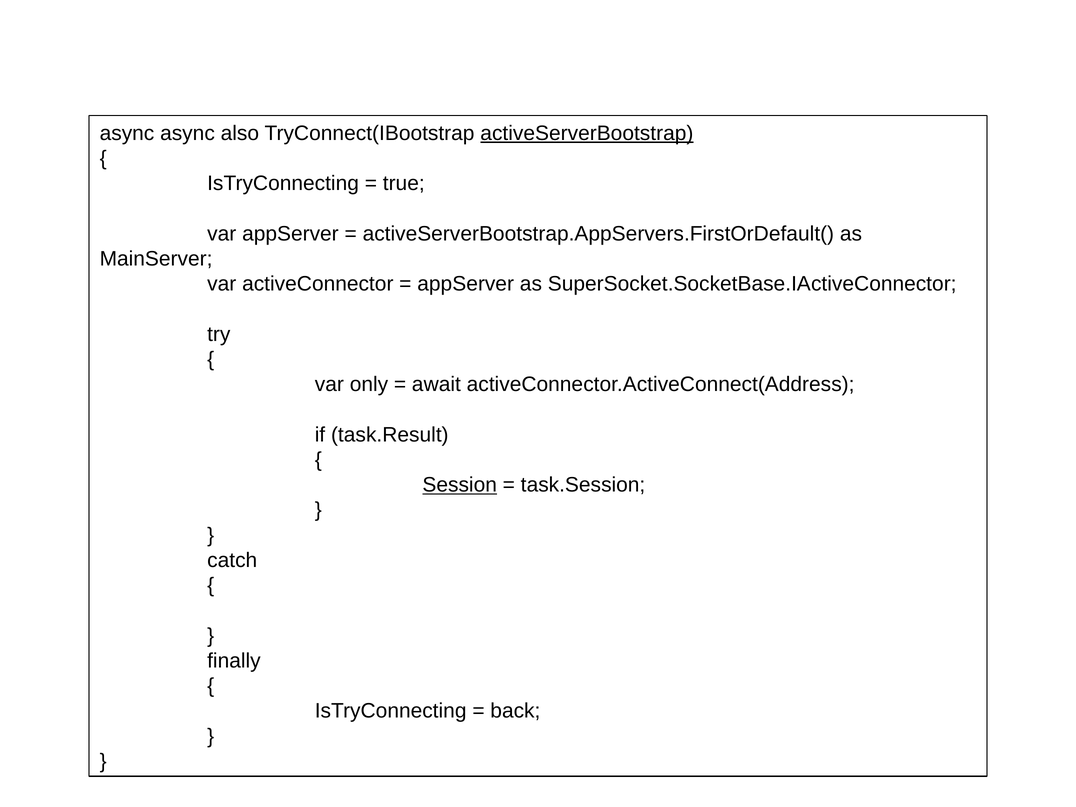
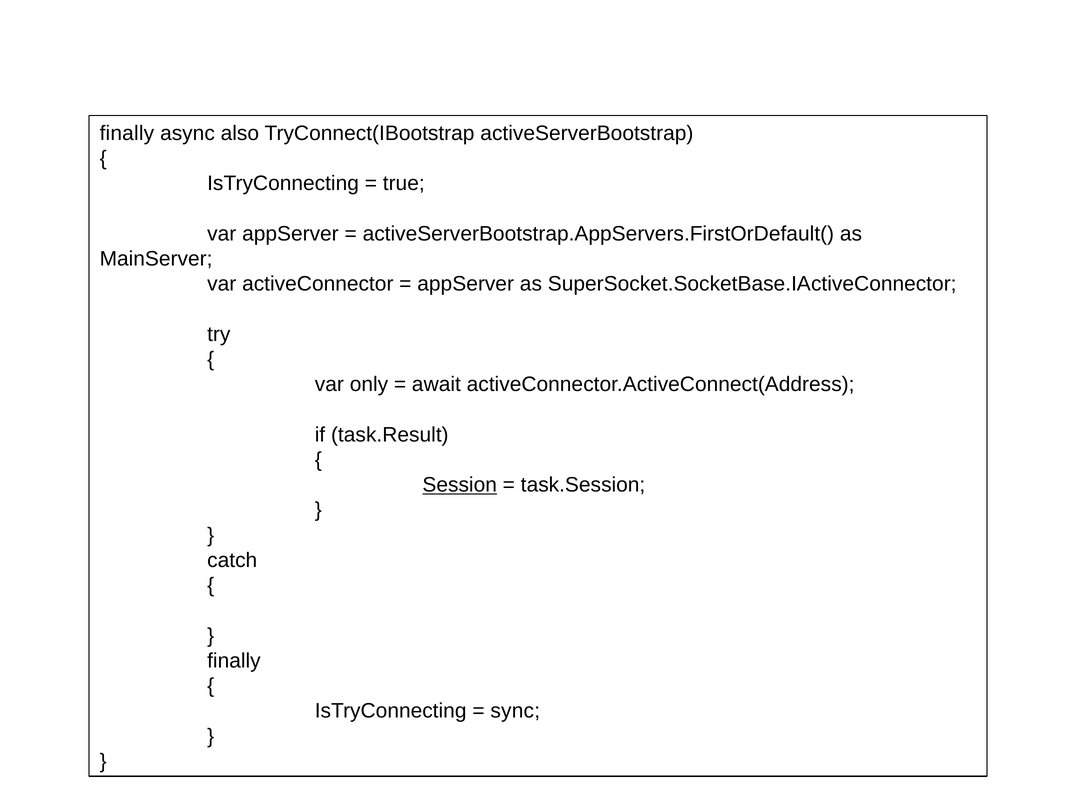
async at (127, 133): async -> finally
activeServerBootstrap underline: present -> none
back: back -> sync
